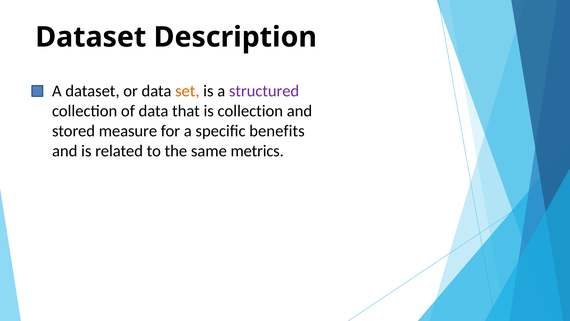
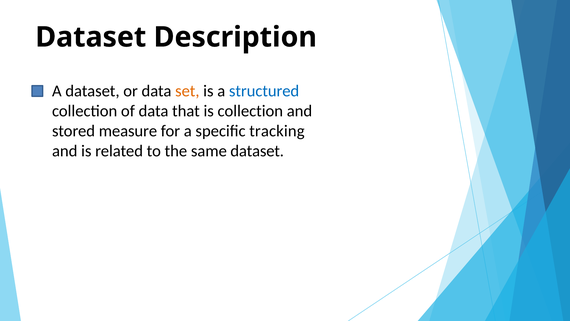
structured colour: purple -> blue
benefits: benefits -> tracking
same metrics: metrics -> dataset
